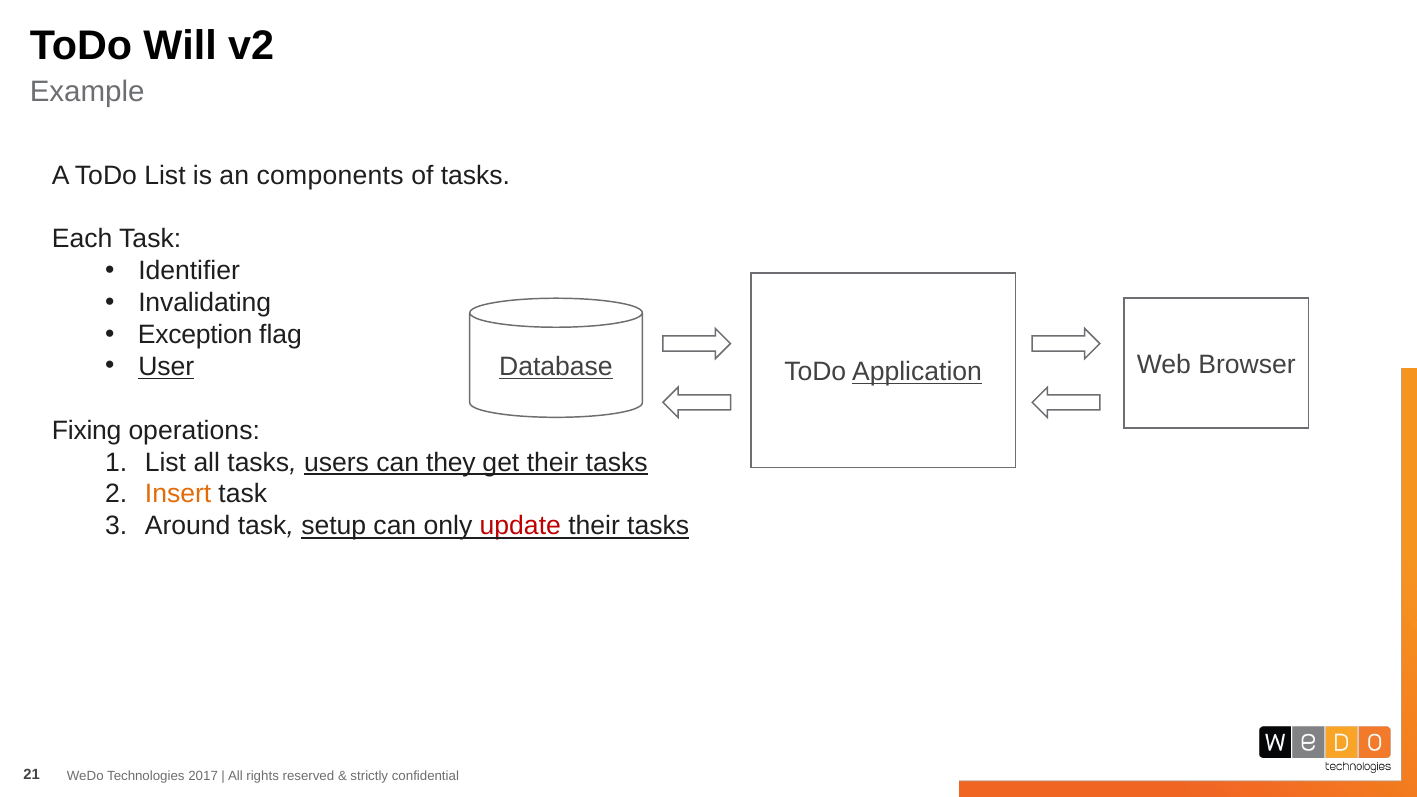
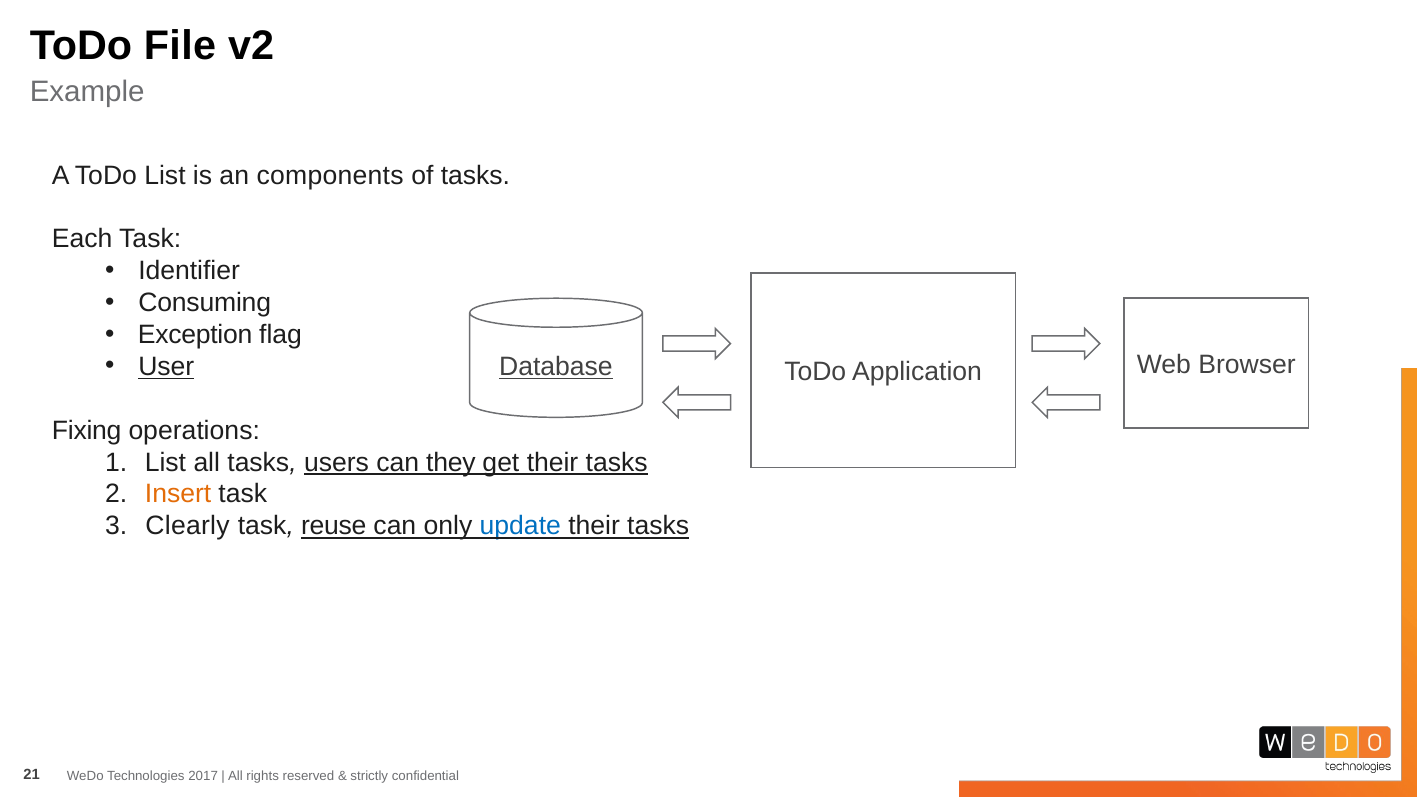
Will: Will -> File
Invalidating: Invalidating -> Consuming
Application underline: present -> none
Around: Around -> Clearly
setup: setup -> reuse
update colour: red -> blue
